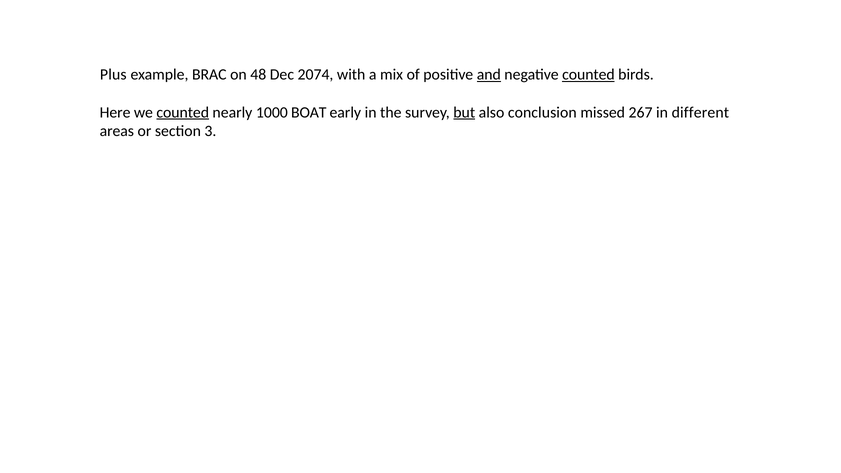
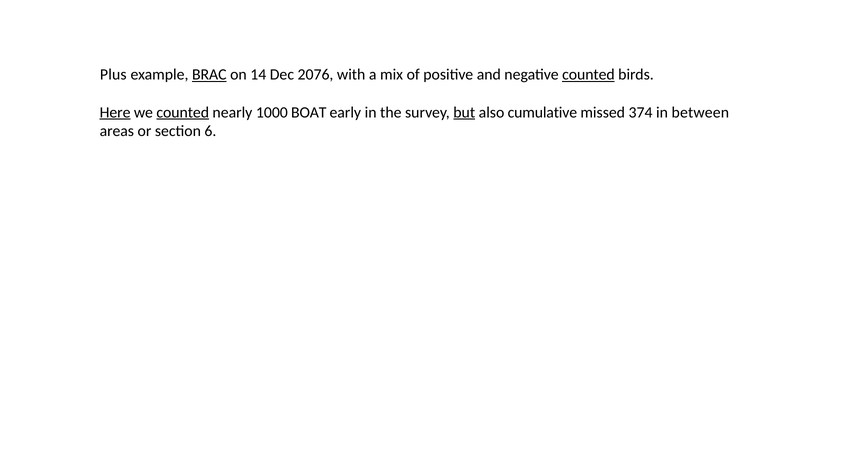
BRAC underline: none -> present
48: 48 -> 14
2074: 2074 -> 2076
and underline: present -> none
Here underline: none -> present
conclusion: conclusion -> cumulative
267: 267 -> 374
different: different -> between
3: 3 -> 6
